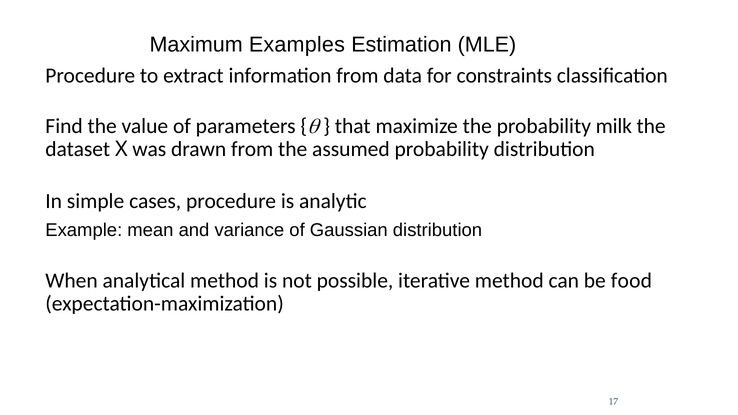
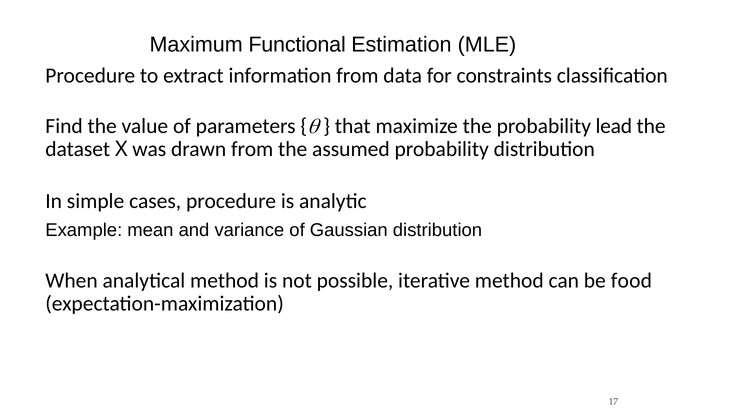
Examples: Examples -> Functional
milk: milk -> lead
